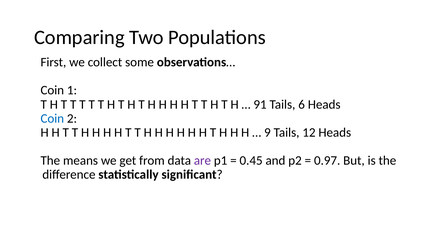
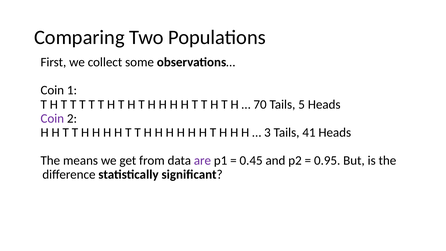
91: 91 -> 70
6: 6 -> 5
Coin at (52, 118) colour: blue -> purple
9: 9 -> 3
12: 12 -> 41
0.97: 0.97 -> 0.95
